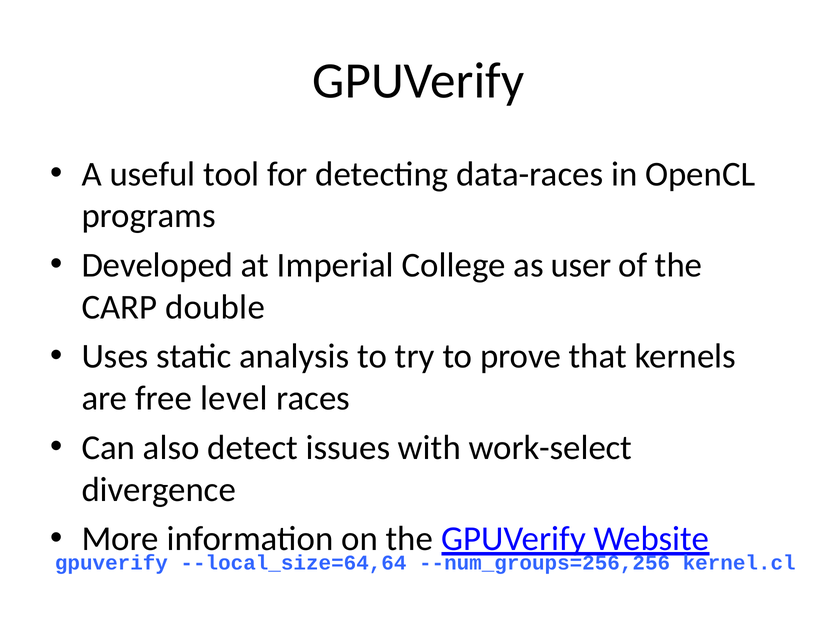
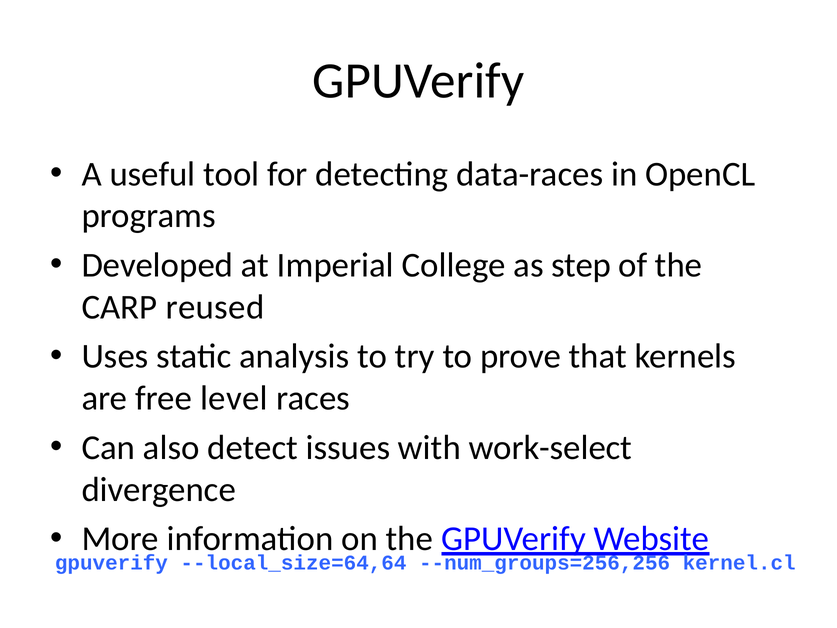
user: user -> step
double: double -> reused
